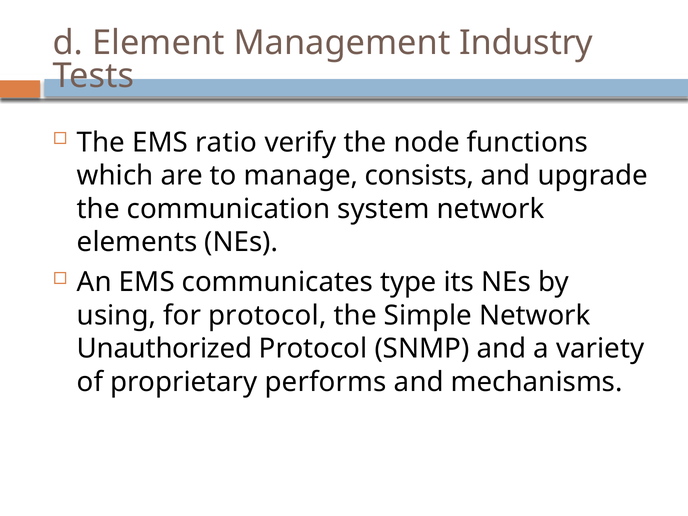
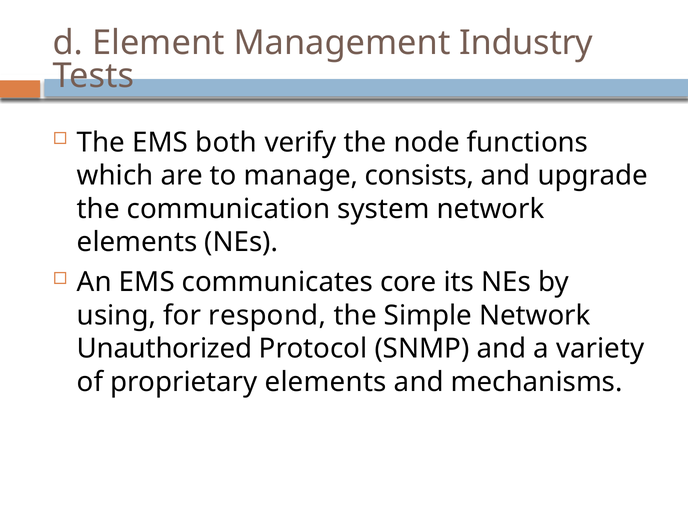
ratio: ratio -> both
type: type -> core
for protocol: protocol -> respond
proprietary performs: performs -> elements
